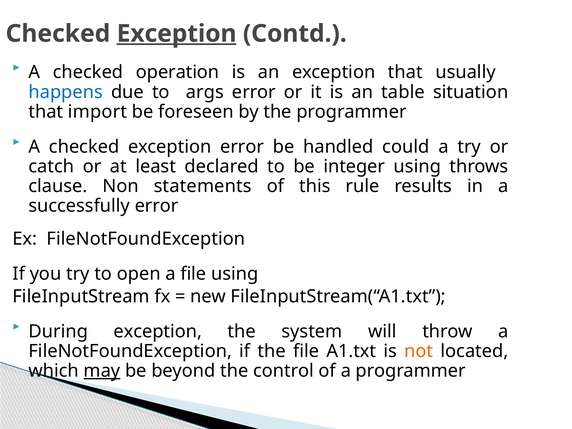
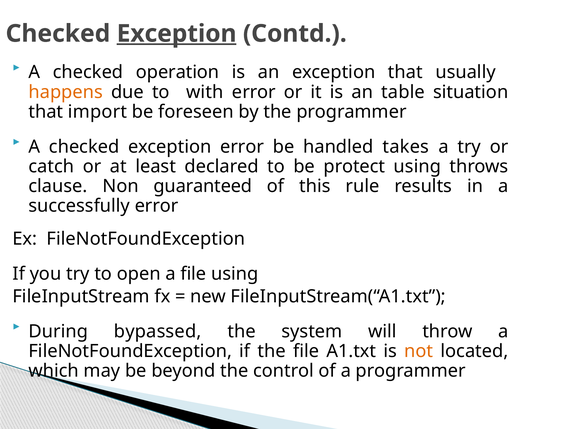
happens colour: blue -> orange
args: args -> with
could: could -> takes
integer: integer -> protect
statements: statements -> guaranteed
During exception: exception -> bypassed
may underline: present -> none
